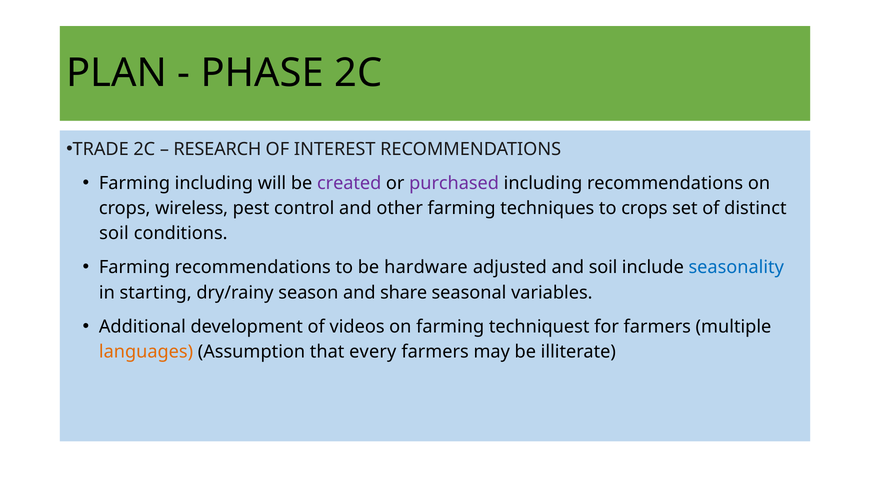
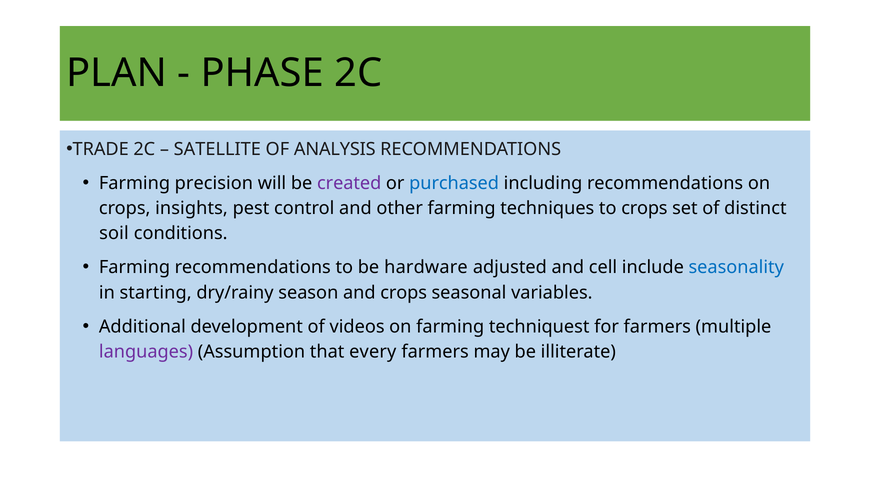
RESEARCH: RESEARCH -> SATELLITE
INTEREST: INTEREST -> ANALYSIS
Farming including: including -> precision
purchased colour: purple -> blue
wireless: wireless -> insights
and soil: soil -> cell
and share: share -> crops
languages colour: orange -> purple
